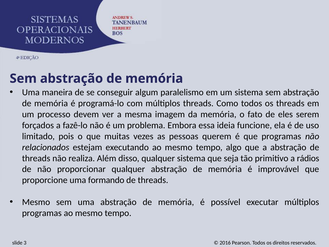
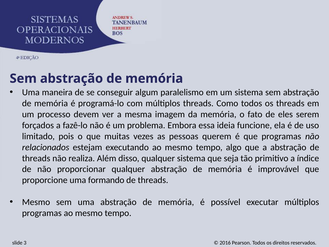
rádios: rádios -> índice
